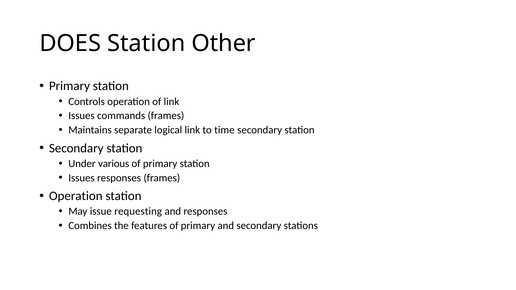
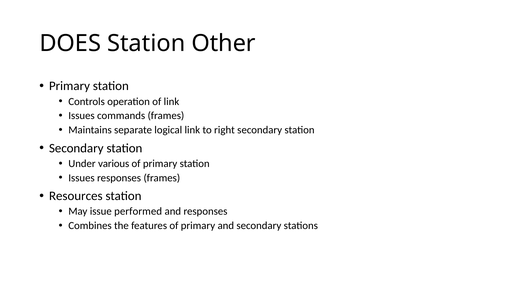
time: time -> right
Operation at (76, 196): Operation -> Resources
requesting: requesting -> performed
